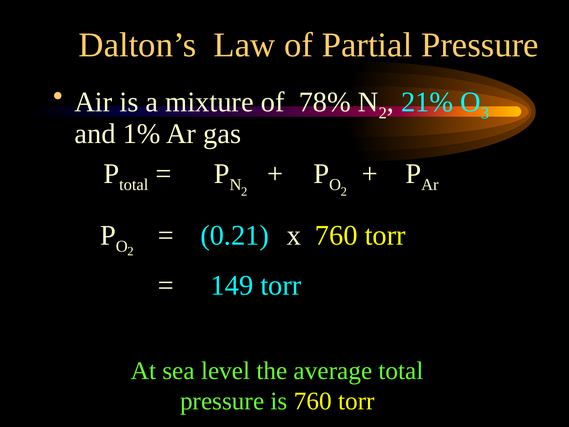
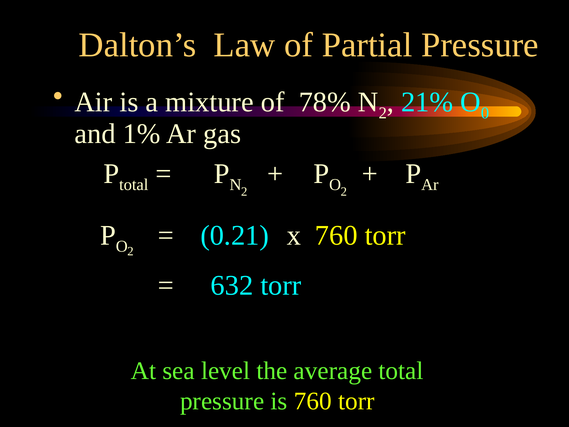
3: 3 -> 0
149: 149 -> 632
